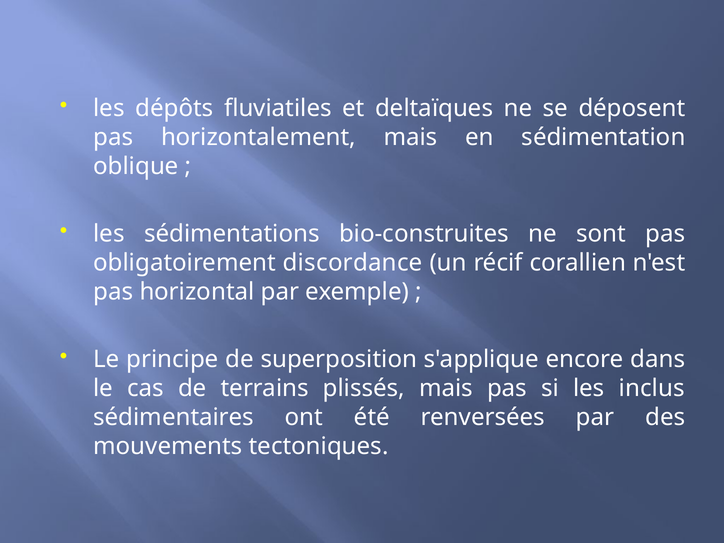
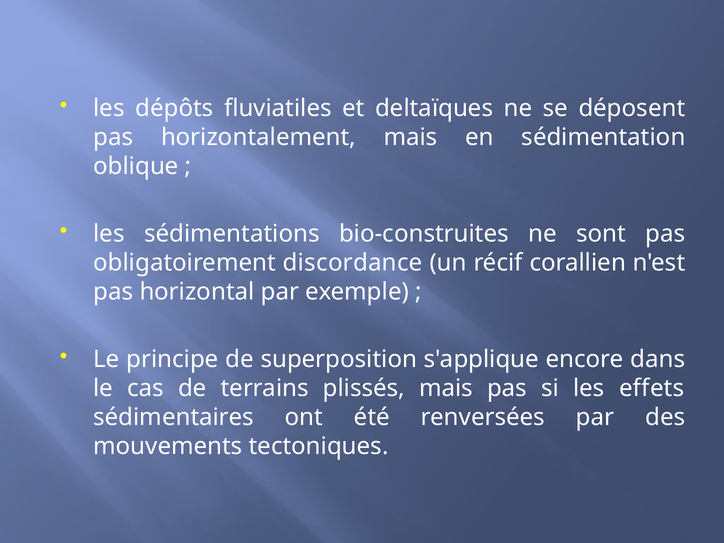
inclus: inclus -> effets
